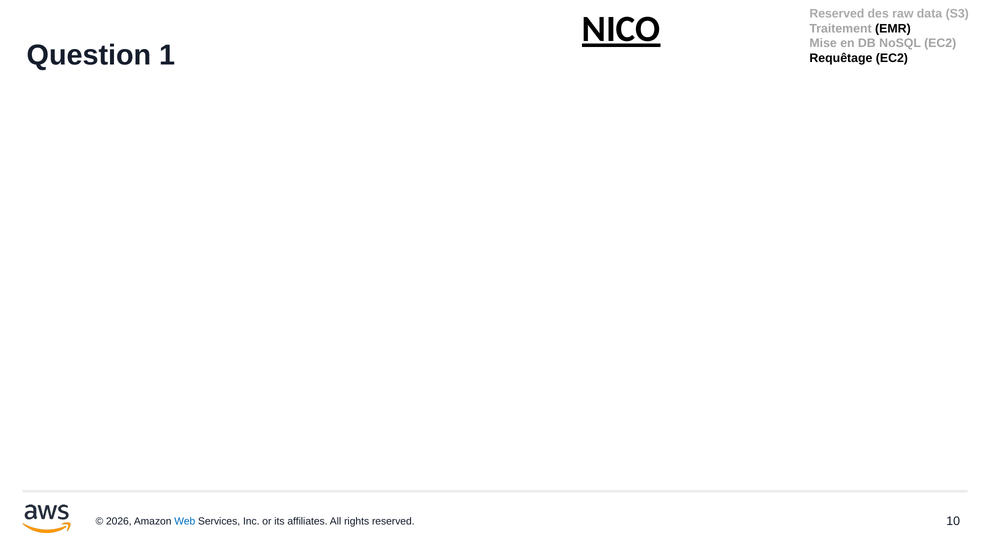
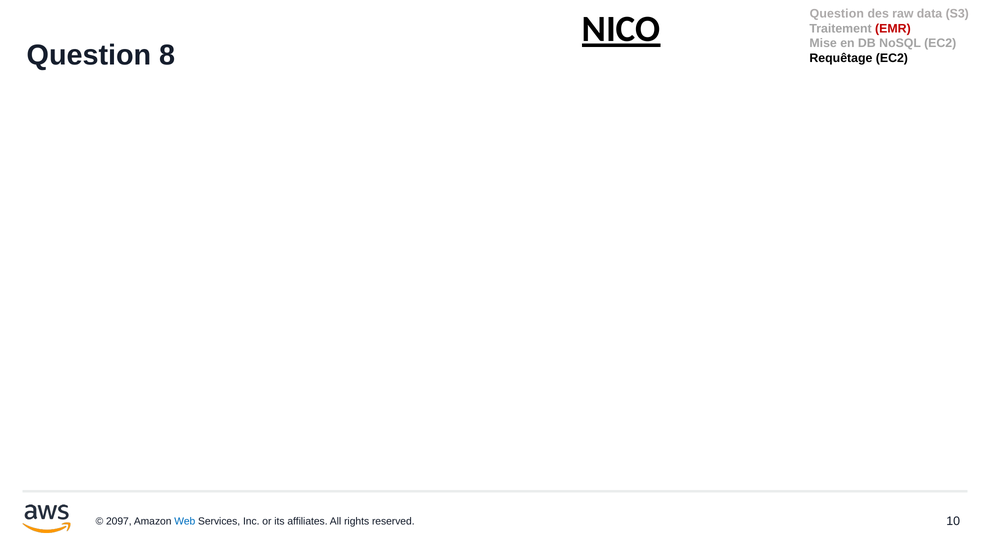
Reserved at (837, 14): Reserved -> Question
EMR colour: black -> red
1: 1 -> 8
2026: 2026 -> 2097
